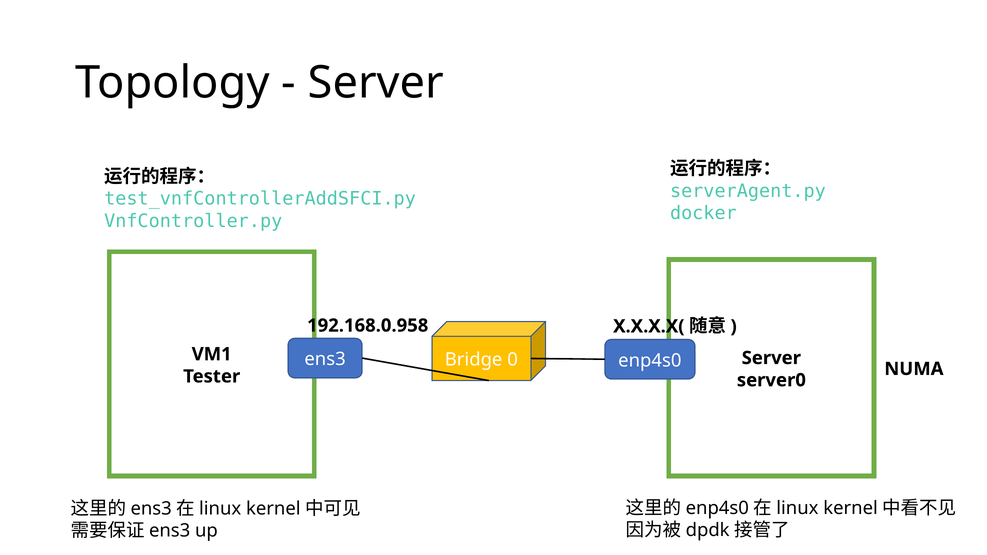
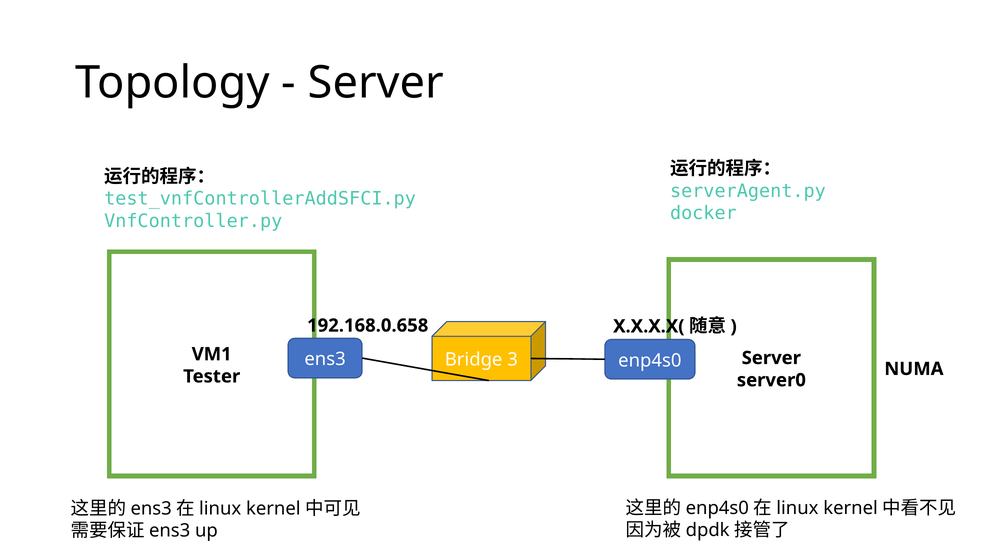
192.168.0.958: 192.168.0.958 -> 192.168.0.658
0: 0 -> 3
